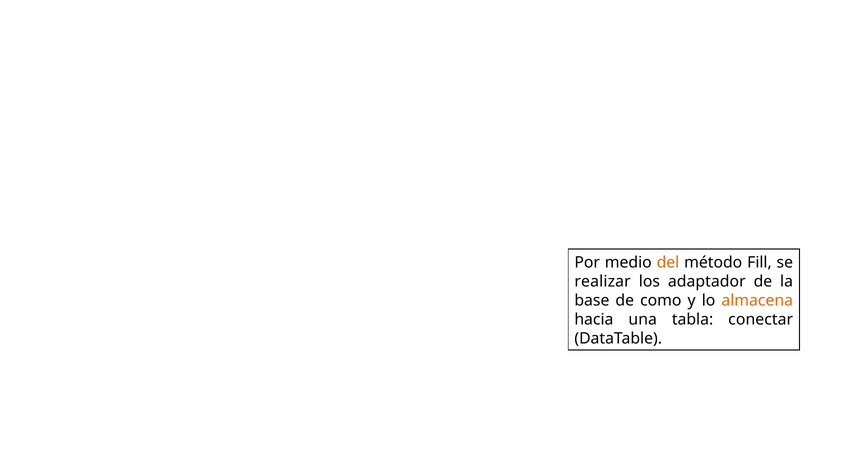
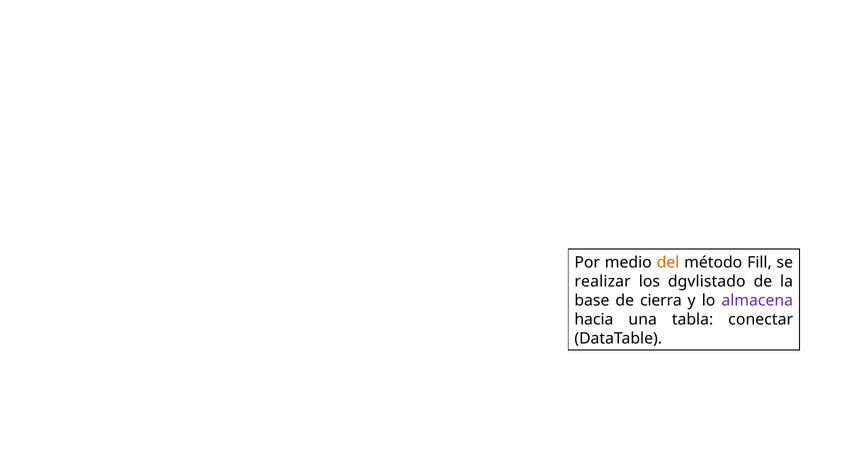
adaptador: adaptador -> dgvlistado
como: como -> cierra
almacena colour: orange -> purple
